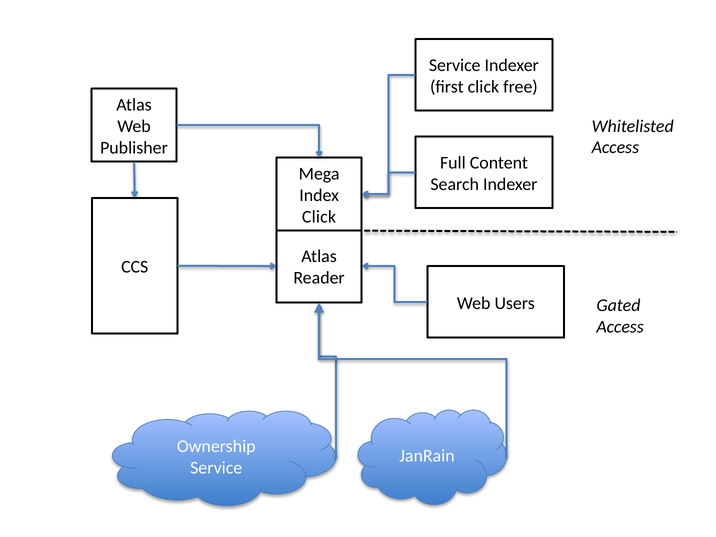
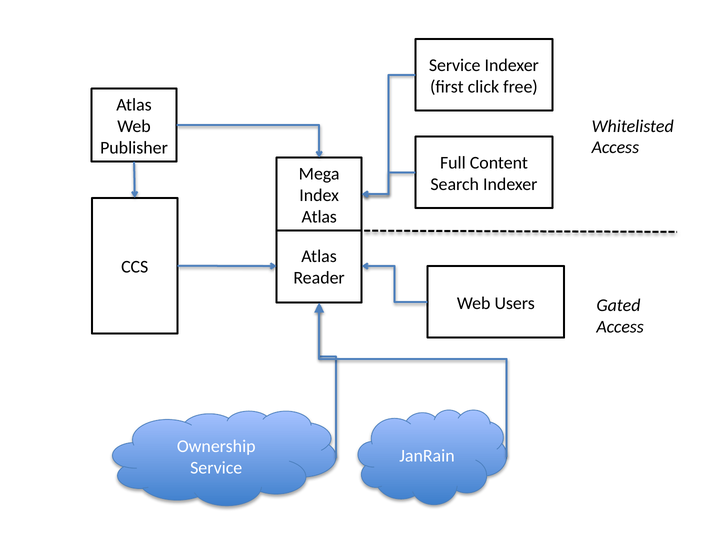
Click at (319, 217): Click -> Atlas
